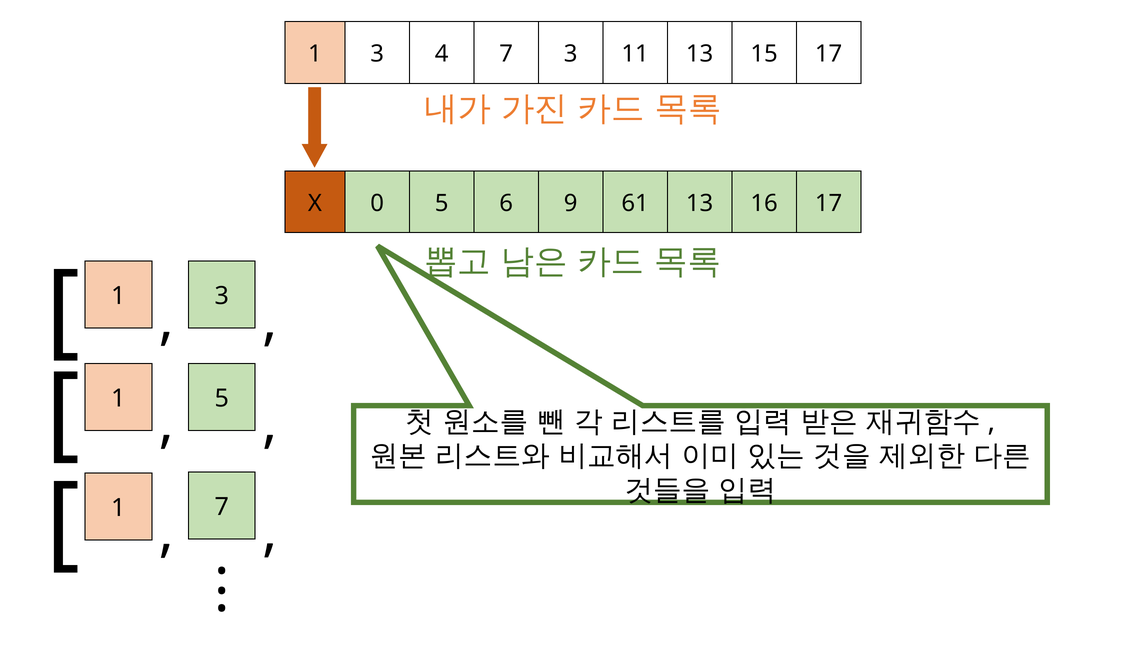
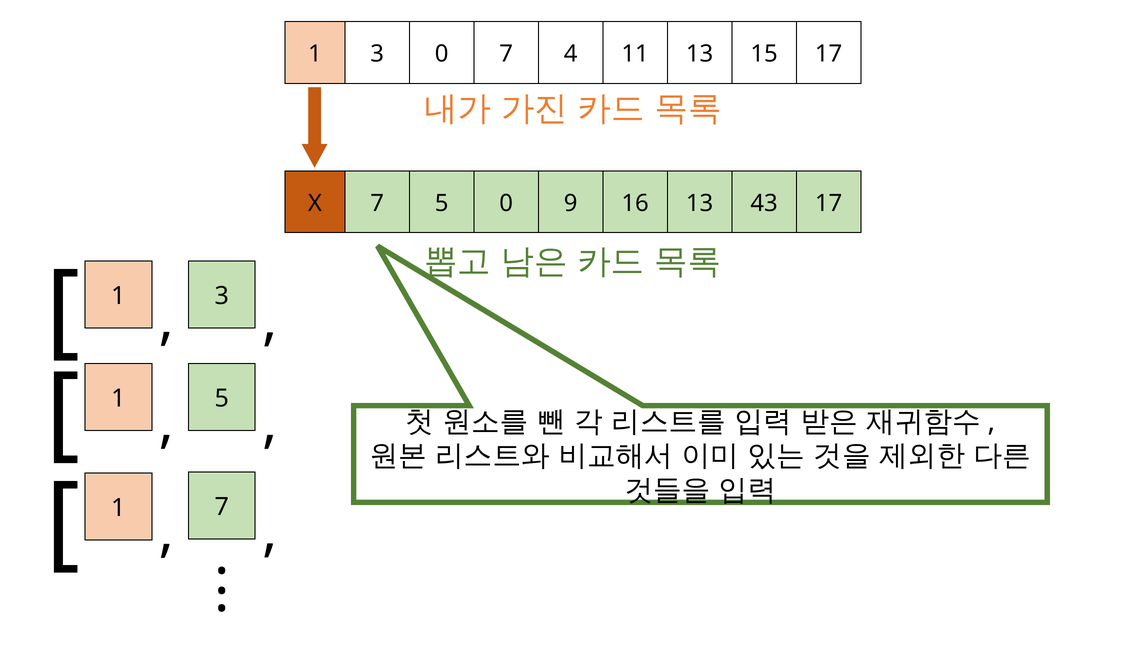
3 4: 4 -> 0
7 3: 3 -> 4
X 0: 0 -> 7
5 6: 6 -> 0
61: 61 -> 16
16: 16 -> 43
